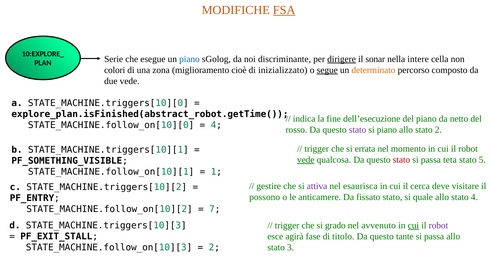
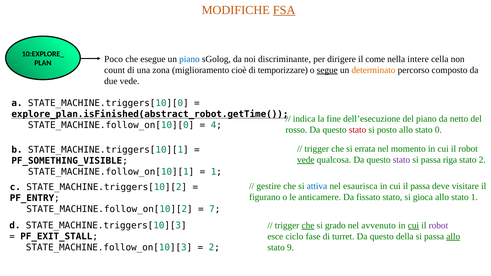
Serie: Serie -> Poco
dirigere underline: present -> none
sonar: sonar -> come
colori: colori -> count
inizializzato: inizializzato -> temporizzare
explore_plan.isFinished(abstract_robot.getTime( underline: none -> present
stato at (358, 130) colour: purple -> red
si piano: piano -> posto
stato 2: 2 -> 0
stato at (401, 160) colour: red -> purple
teta: teta -> riga
stato 5: 5 -> 2
attiva colour: purple -> blue
il cerca: cerca -> passa
possono: possono -> figurano
quale: quale -> gioca
stato 4: 4 -> 1
che at (308, 226) underline: none -> present
agirà: agirà -> ciclo
titolo: titolo -> turret
tante: tante -> della
allo at (453, 237) underline: none -> present
3: 3 -> 9
